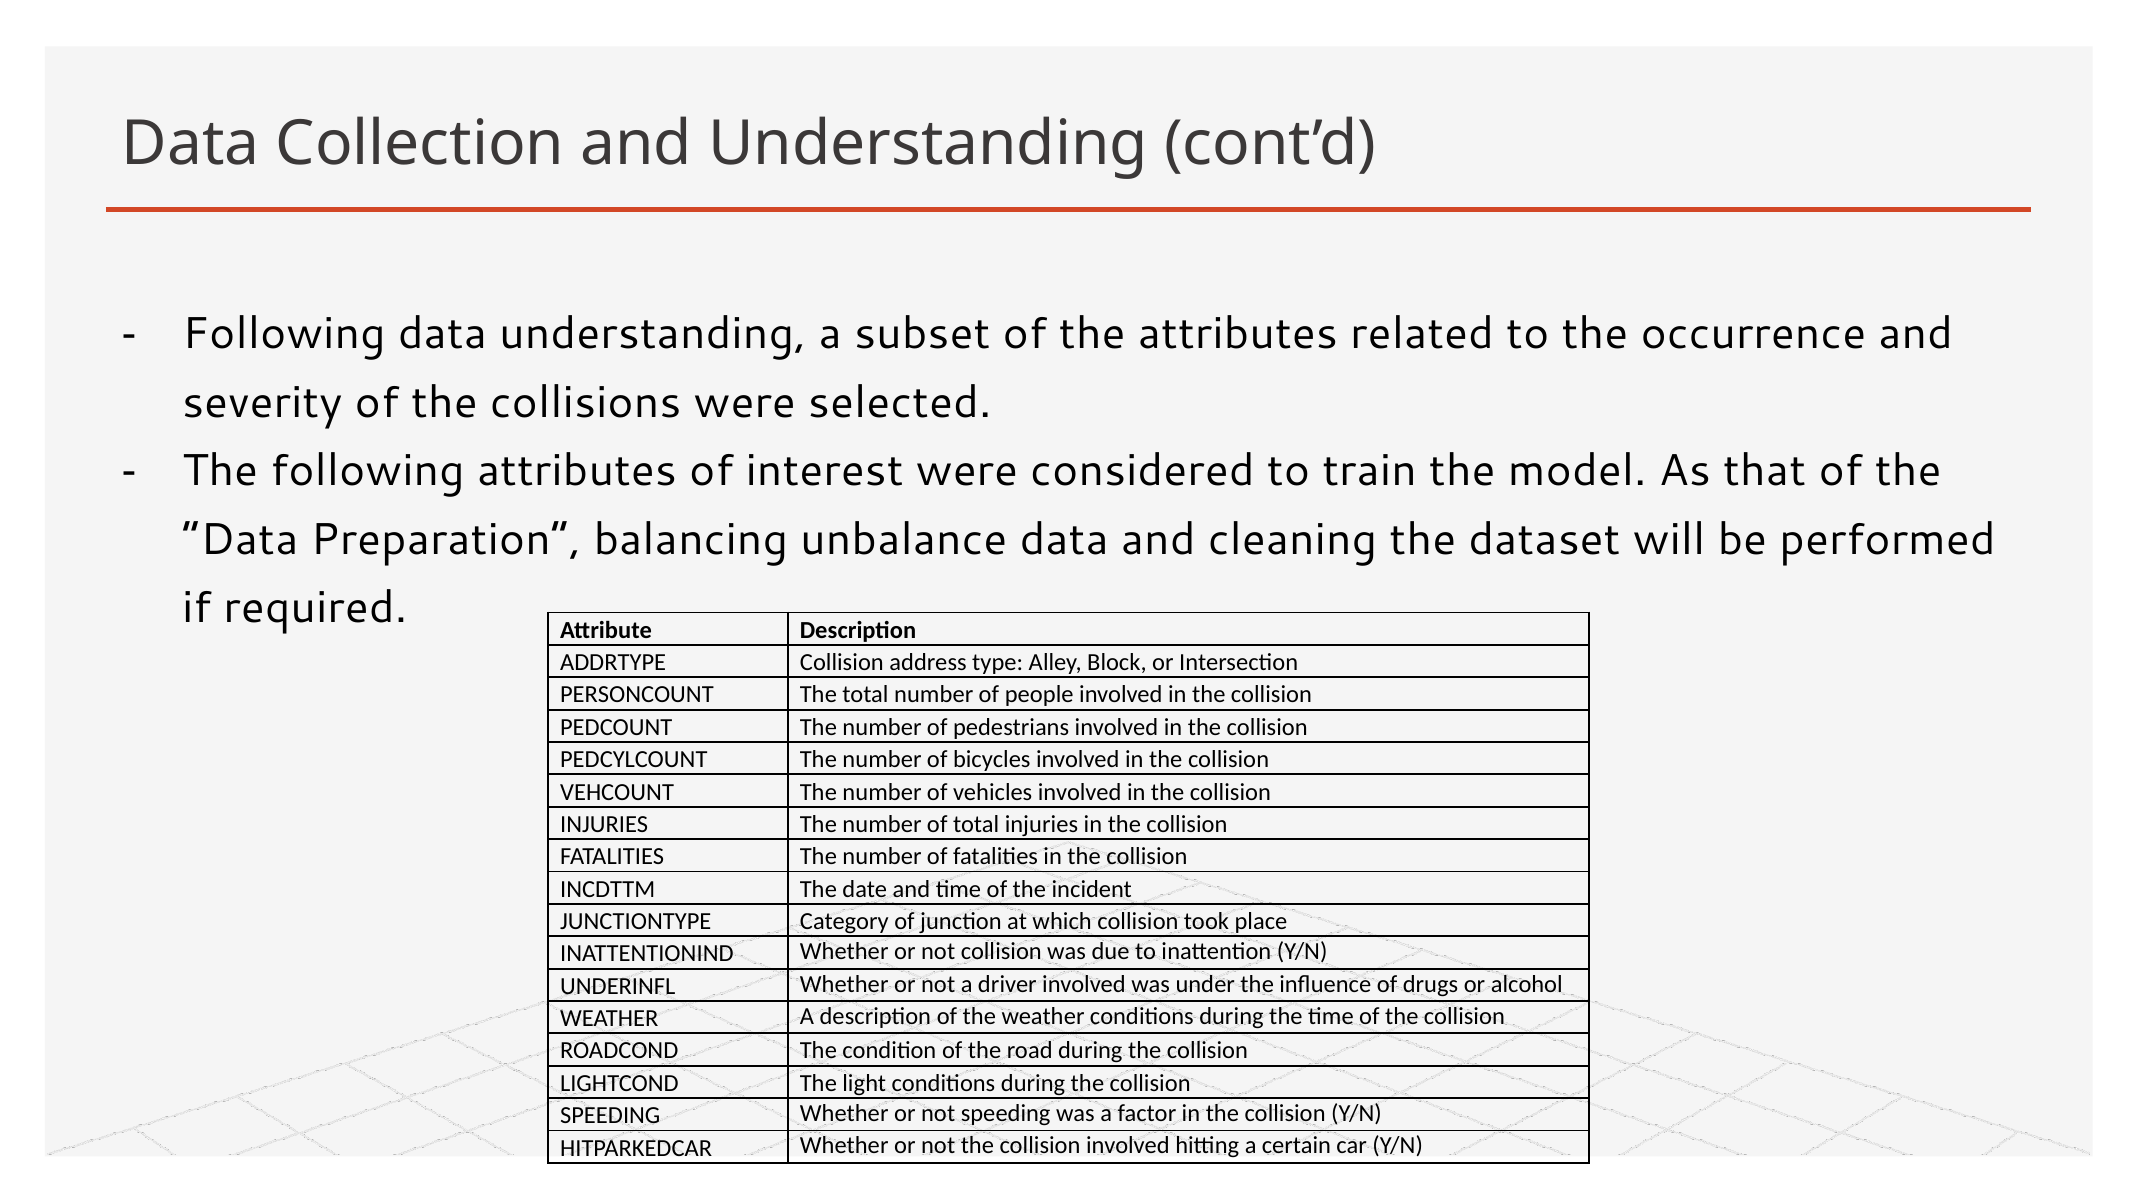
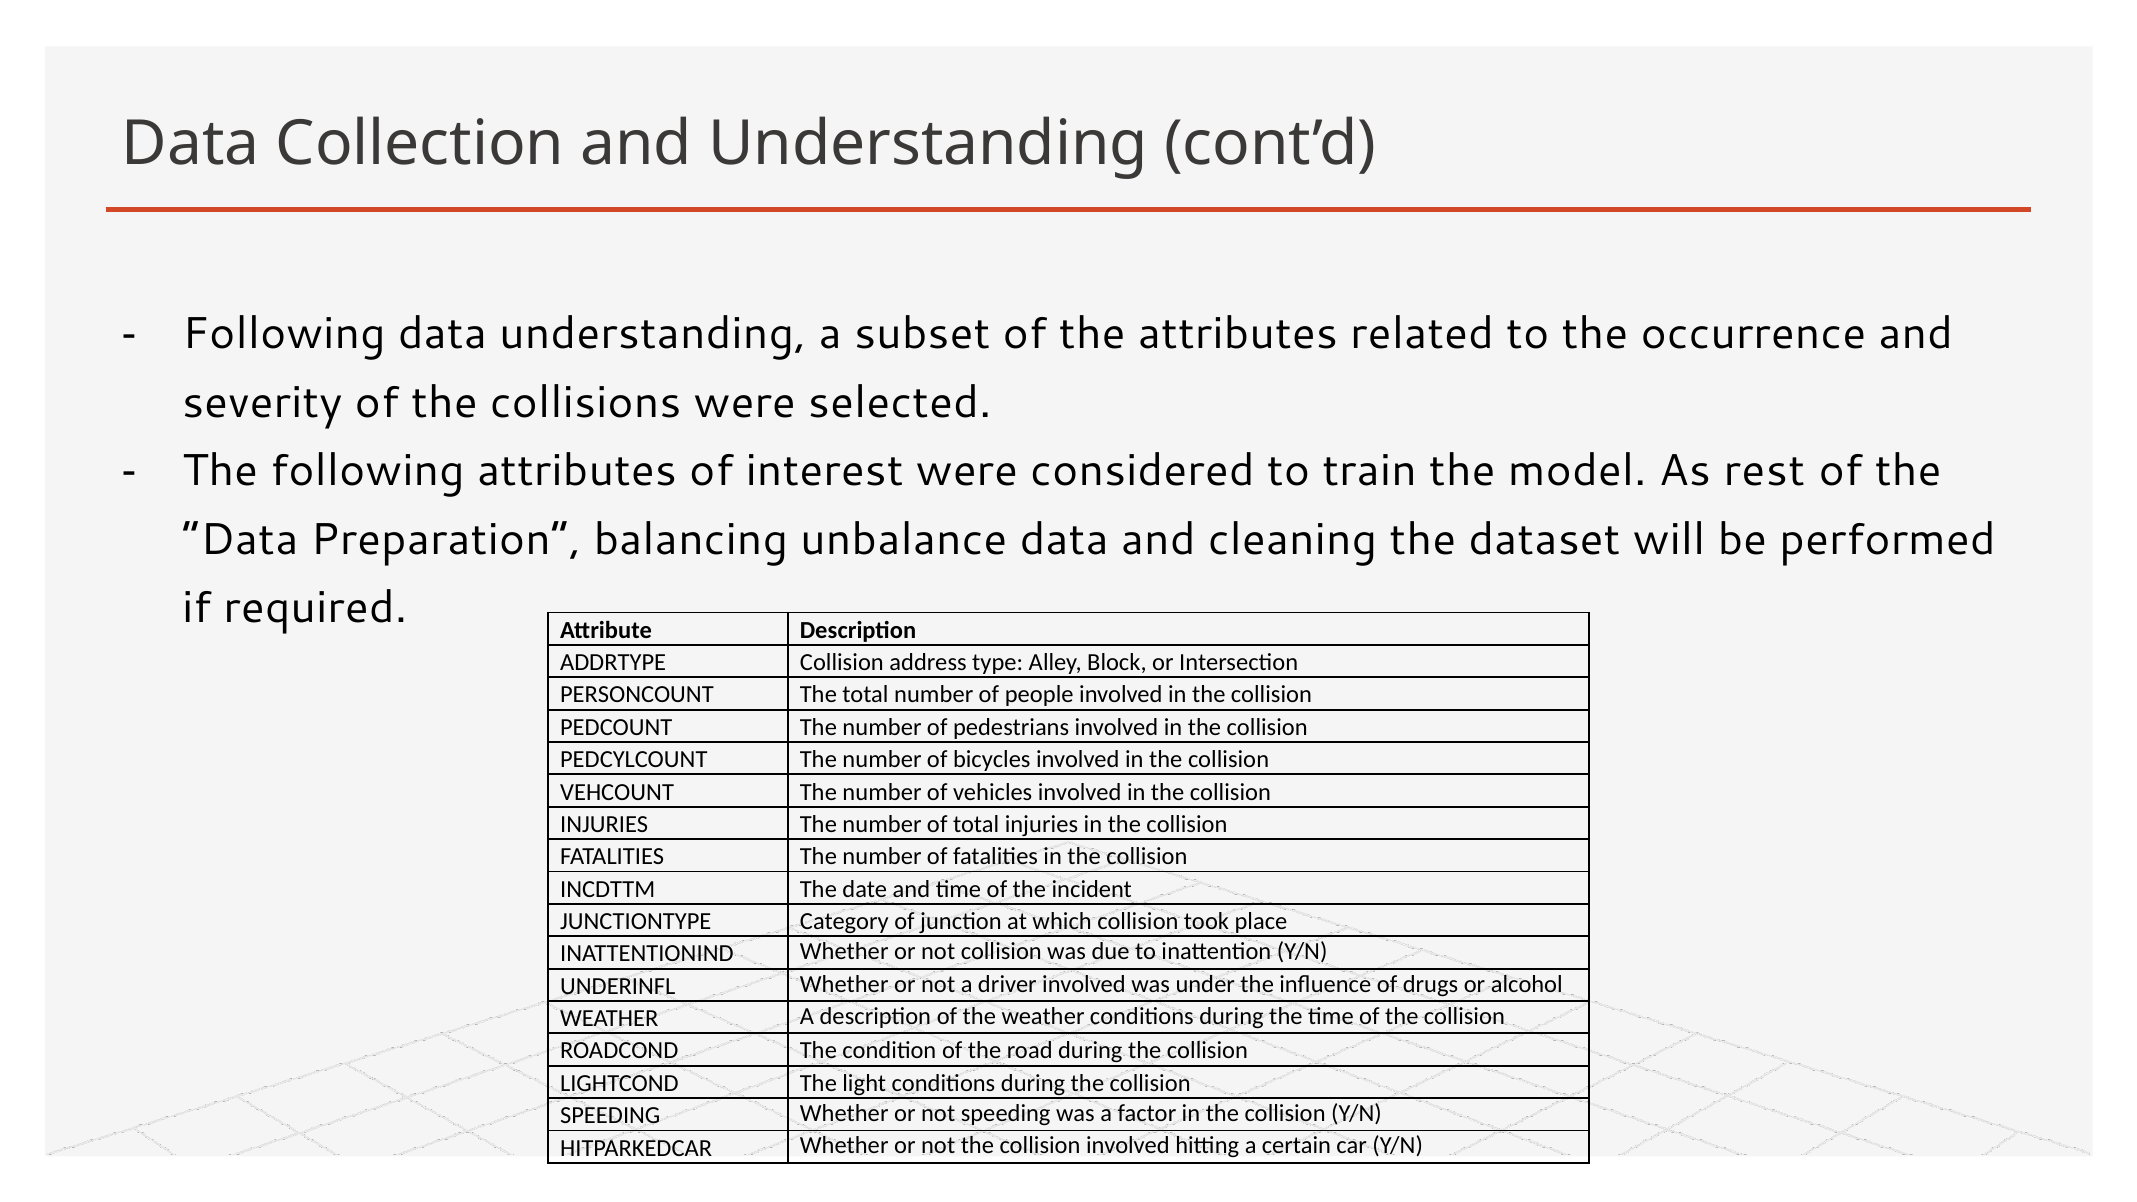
that: that -> rest
